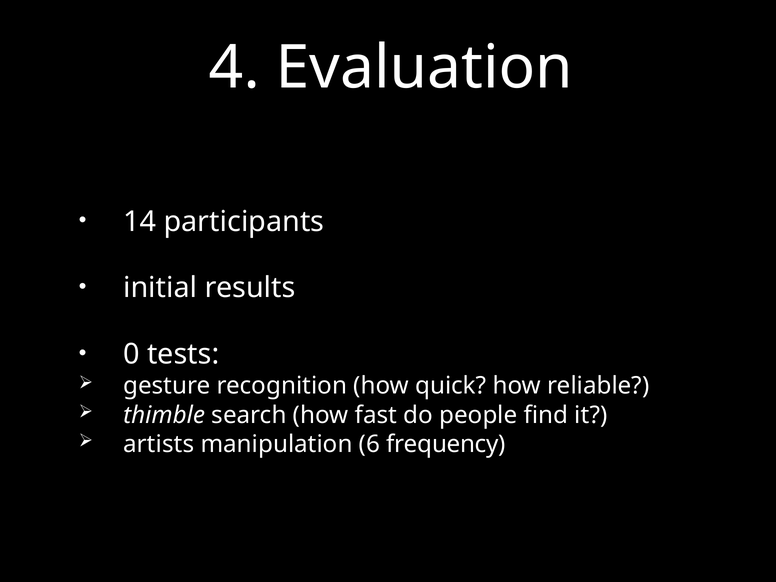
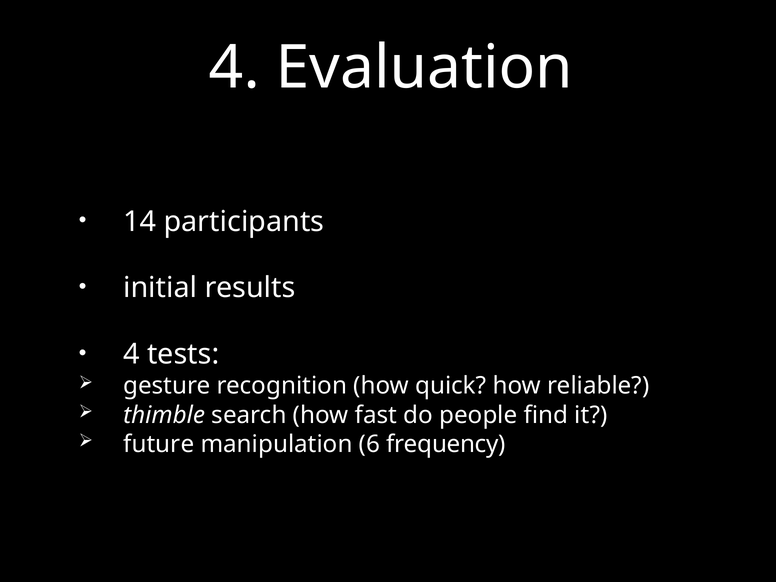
0 at (131, 354): 0 -> 4
artists: artists -> future
